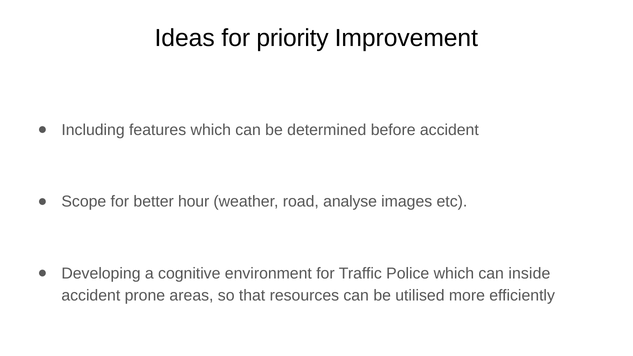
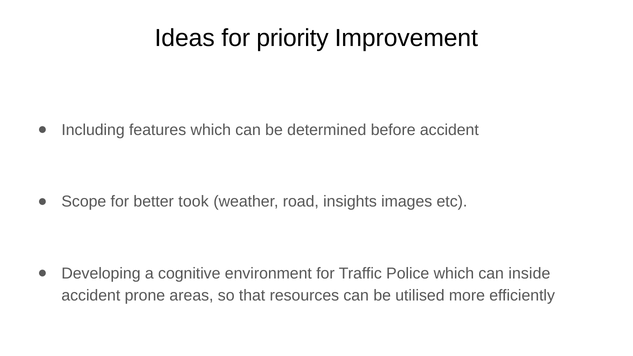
hour: hour -> took
analyse: analyse -> insights
